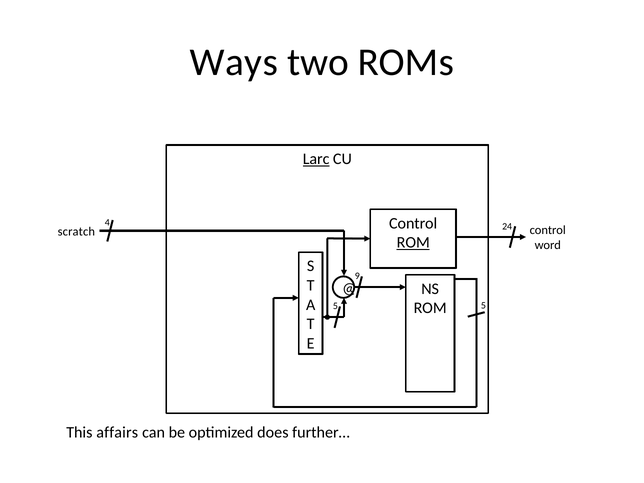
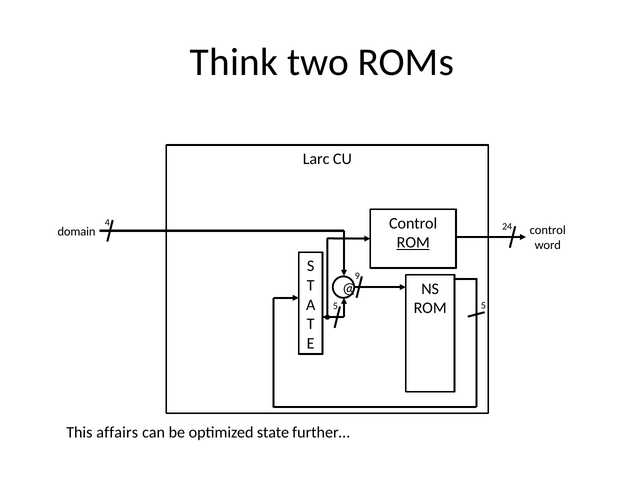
Ways: Ways -> Think
Larc underline: present -> none
scratch: scratch -> domain
does: does -> state
